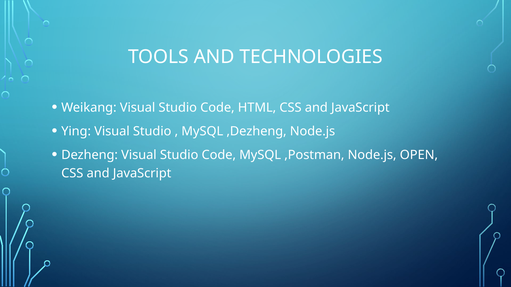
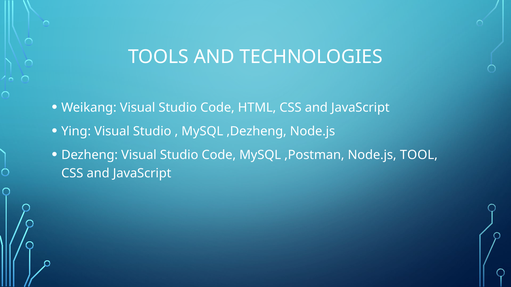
OPEN: OPEN -> TOOL
